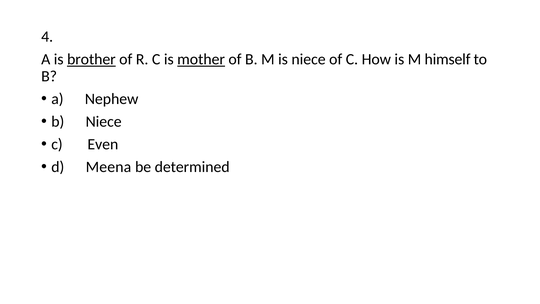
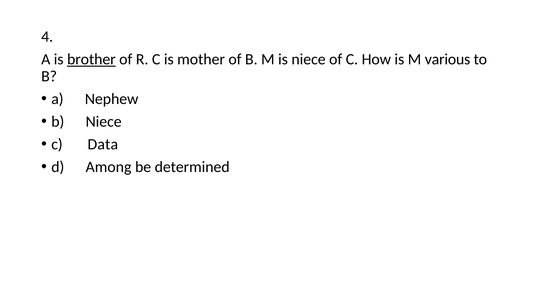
mother underline: present -> none
himself: himself -> various
Even: Even -> Data
Meena: Meena -> Among
